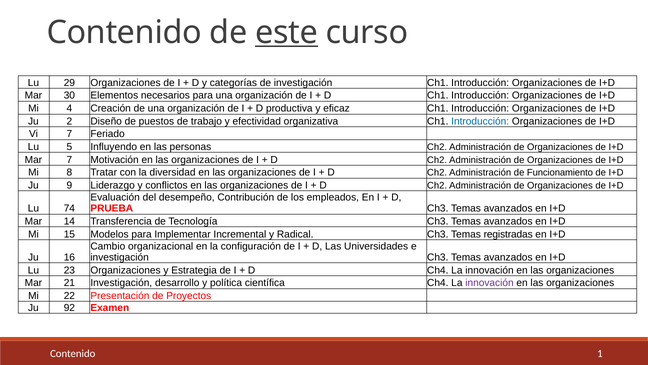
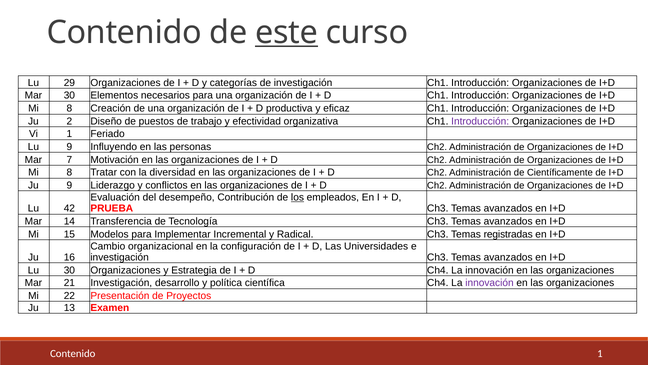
4 at (69, 108): 4 -> 8
Introducción at (480, 121) colour: blue -> purple
Vi 7: 7 -> 1
Lu 5: 5 -> 9
Funcionamiento: Funcionamiento -> Científicamente
los underline: none -> present
74: 74 -> 42
Lu 23: 23 -> 30
92: 92 -> 13
